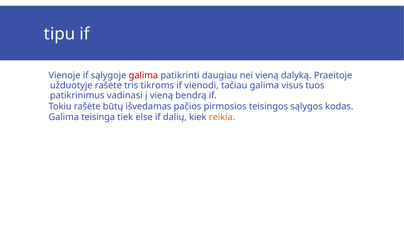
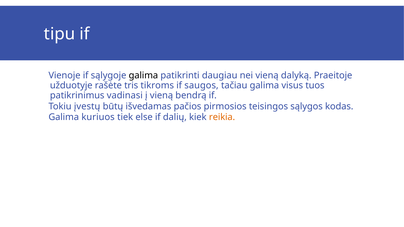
galima at (143, 76) colour: red -> black
vienodi: vienodi -> saugos
Tokiu rašėte: rašėte -> įvestų
teisinga: teisinga -> kuriuos
